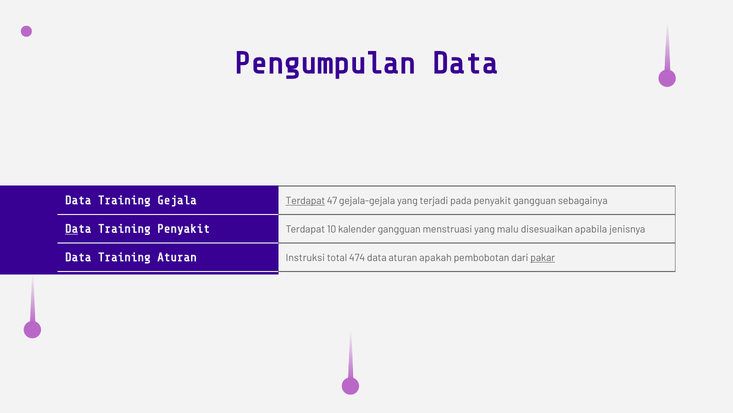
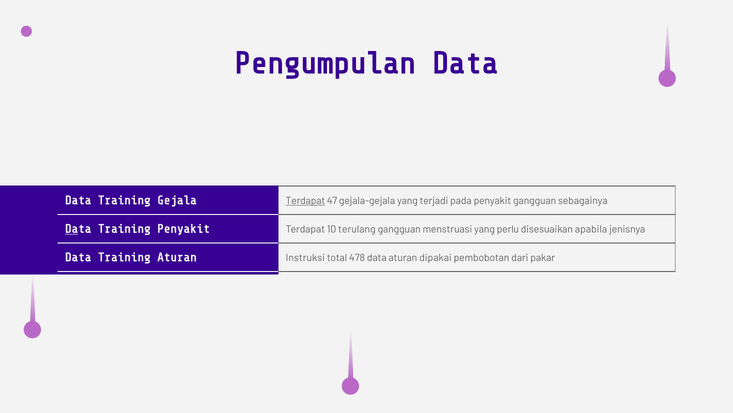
kalender: kalender -> terulang
malu: malu -> perlu
474: 474 -> 478
apakah: apakah -> dipakai
pakar underline: present -> none
